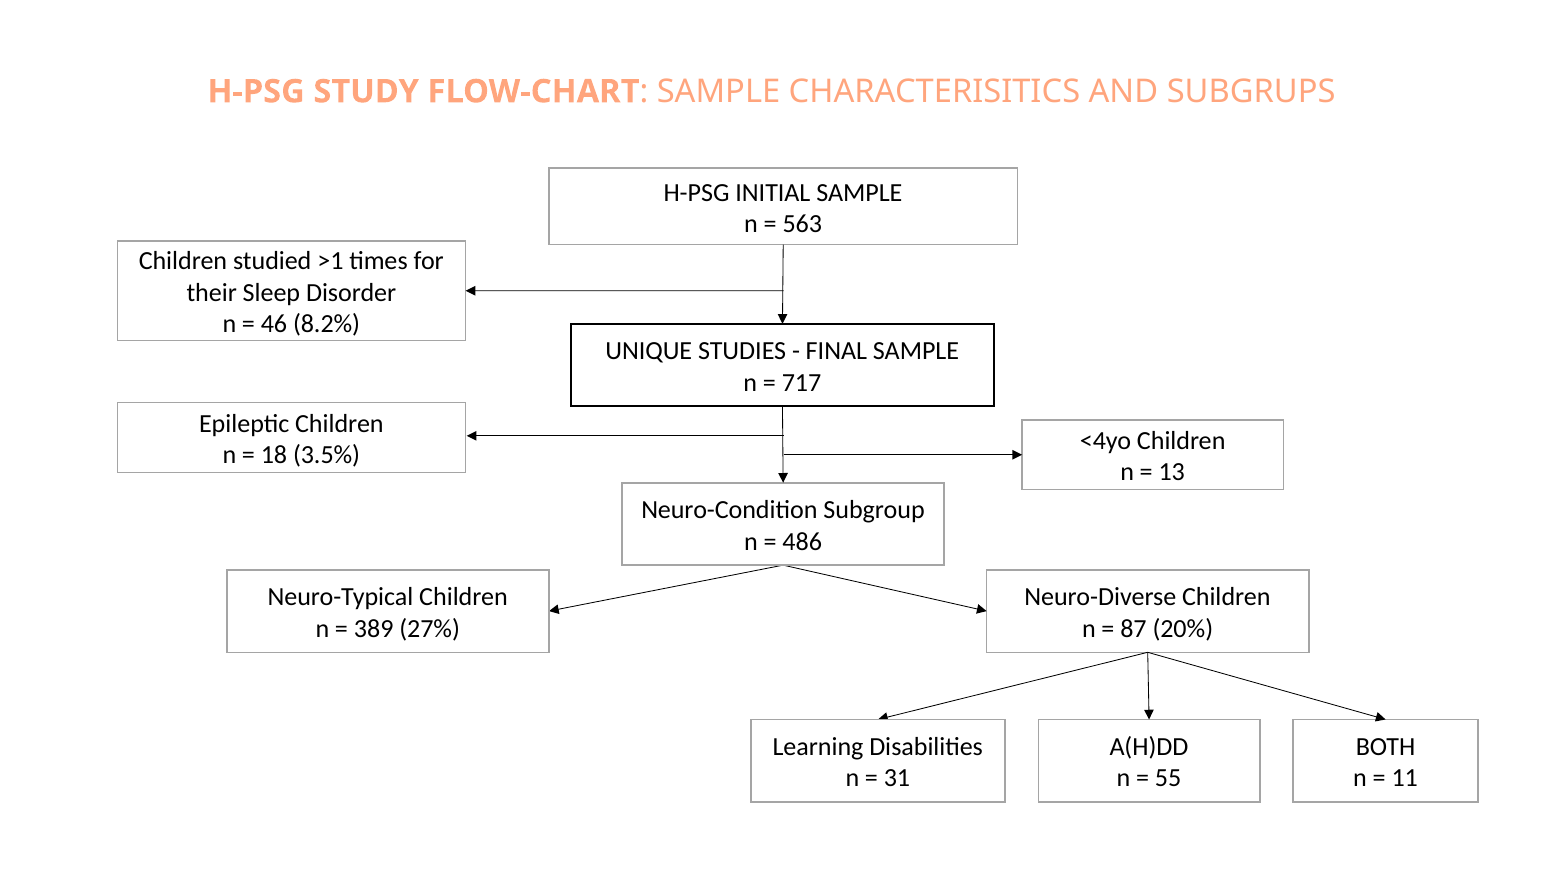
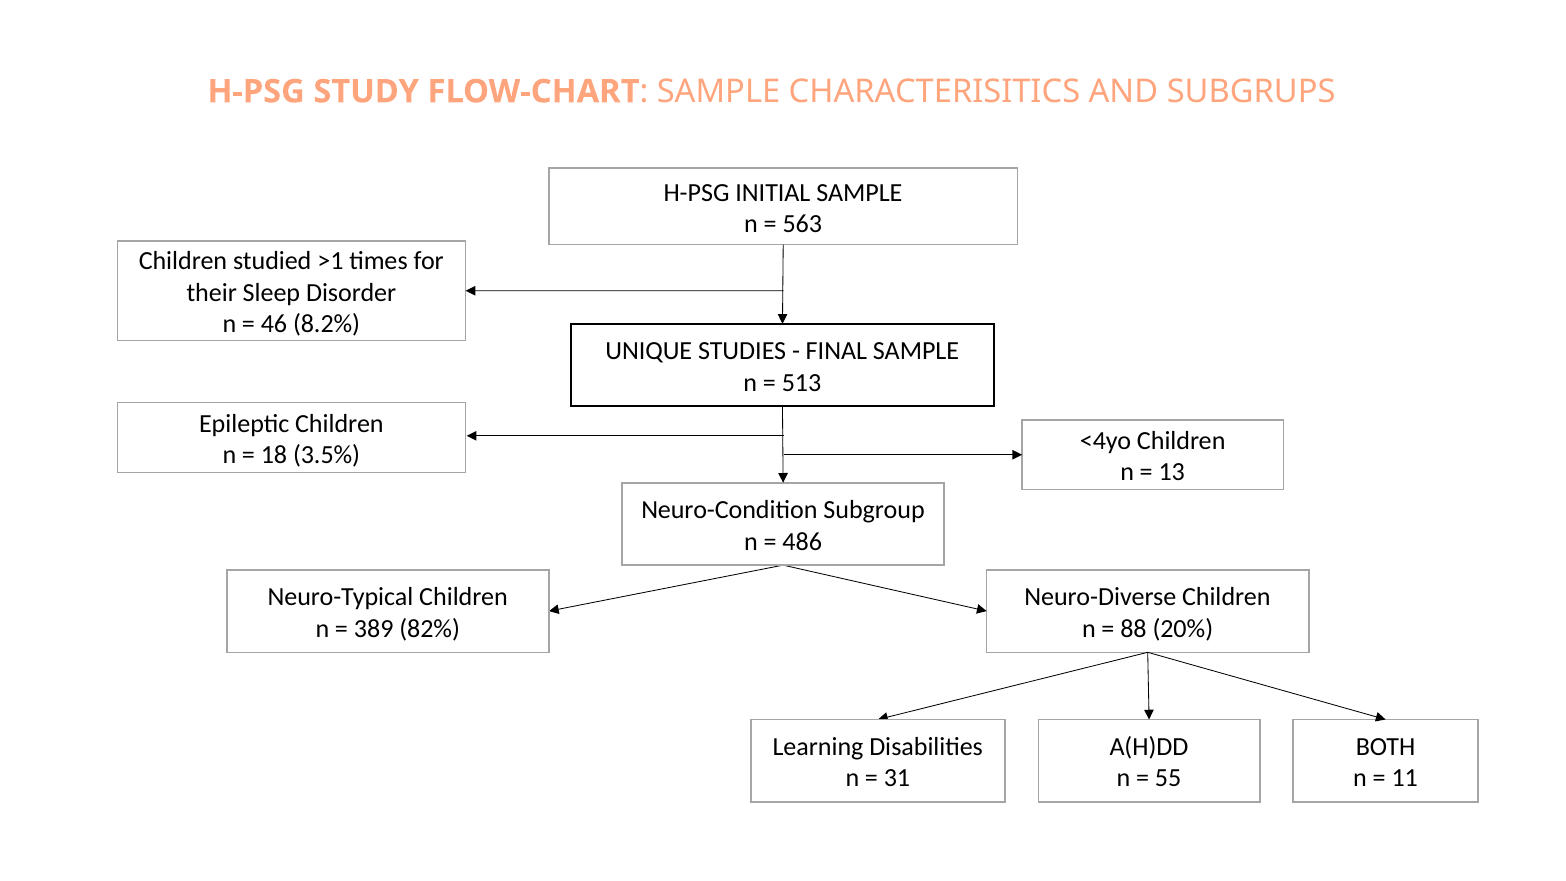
717: 717 -> 513
27%: 27% -> 82%
87: 87 -> 88
